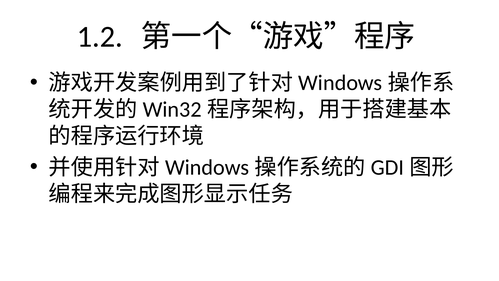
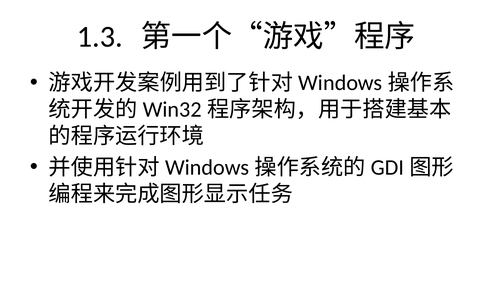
1.2: 1.2 -> 1.3
